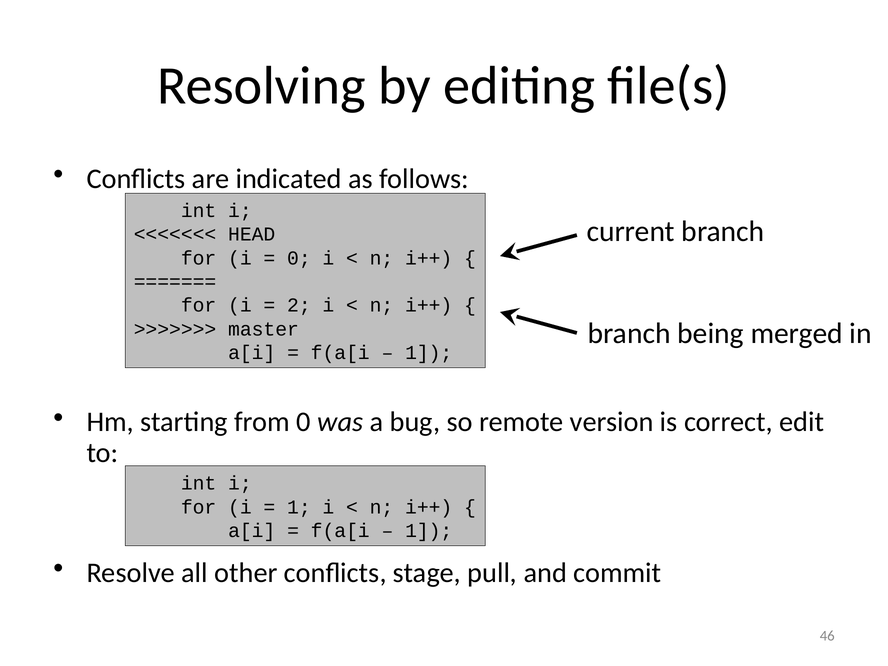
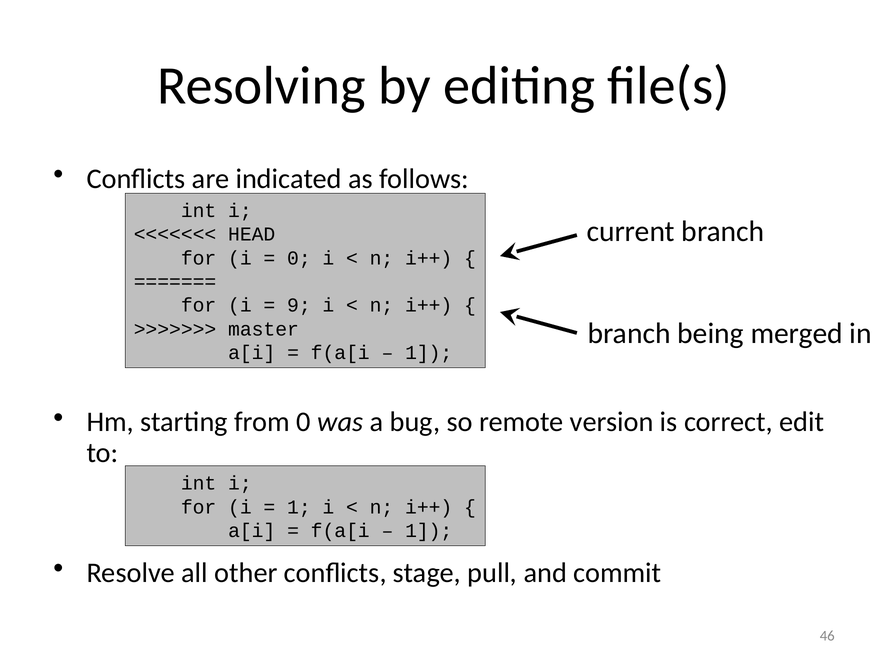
2: 2 -> 9
